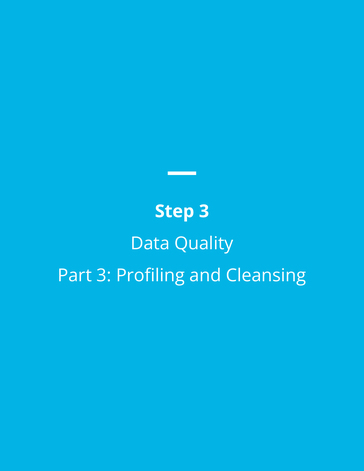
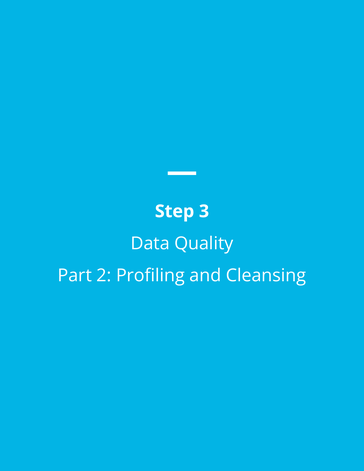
Part 3: 3 -> 2
